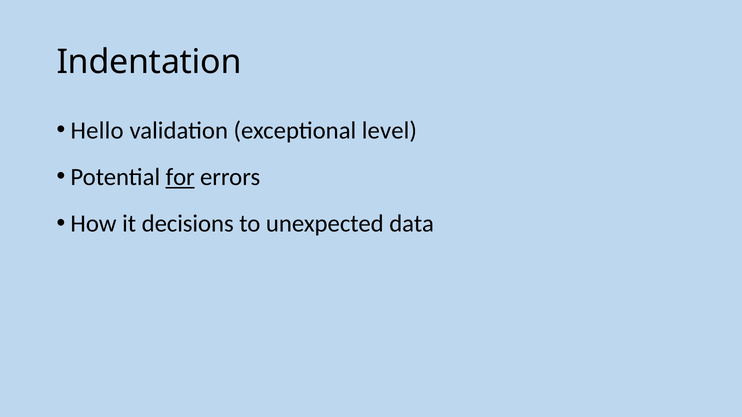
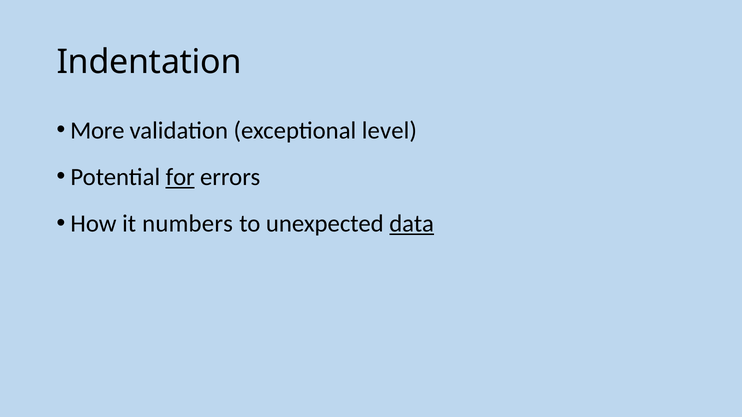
Hello: Hello -> More
decisions: decisions -> numbers
data underline: none -> present
